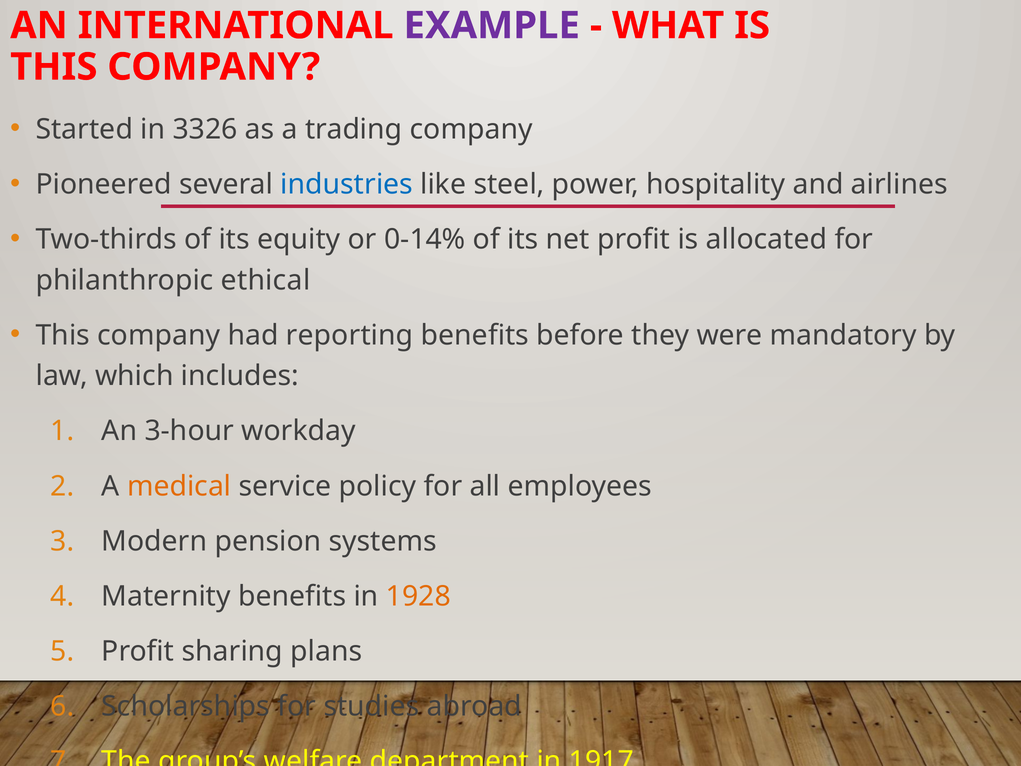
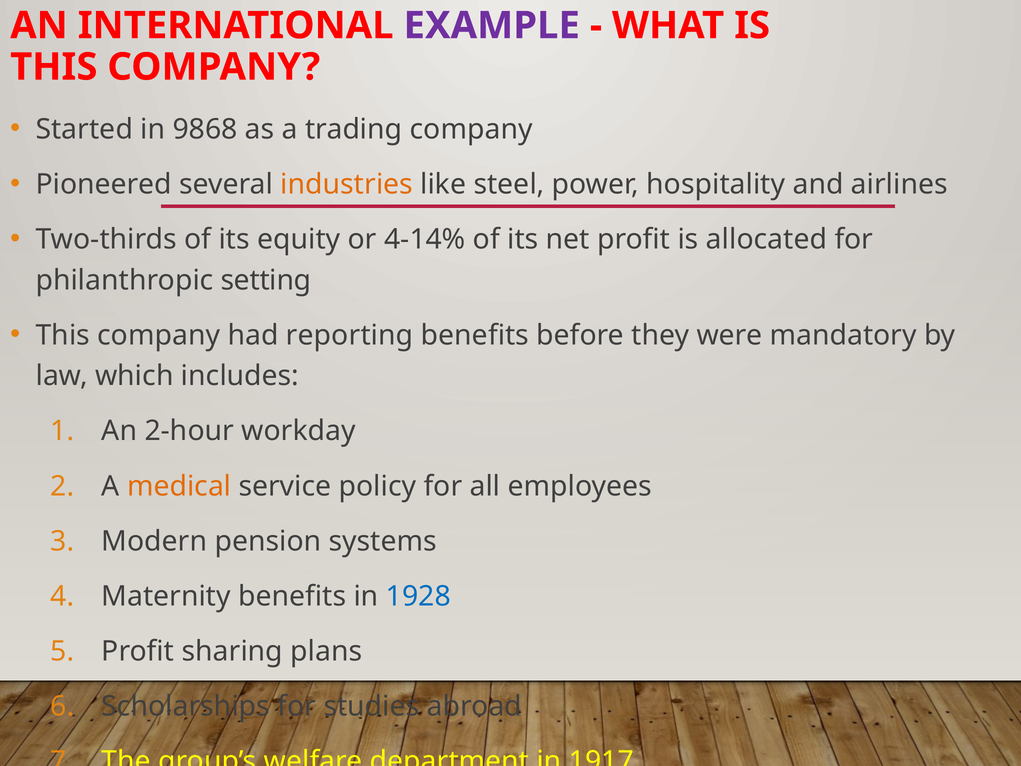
3326: 3326 -> 9868
industries colour: blue -> orange
0-14%: 0-14% -> 4-14%
ethical: ethical -> setting
3-hour: 3-hour -> 2-hour
1928 colour: orange -> blue
